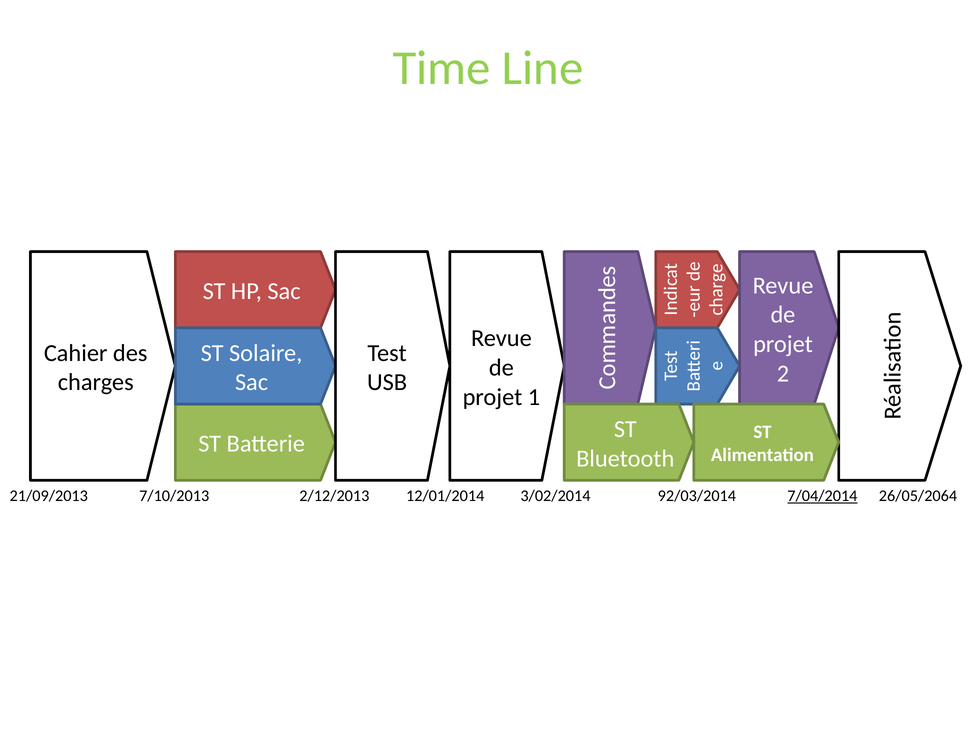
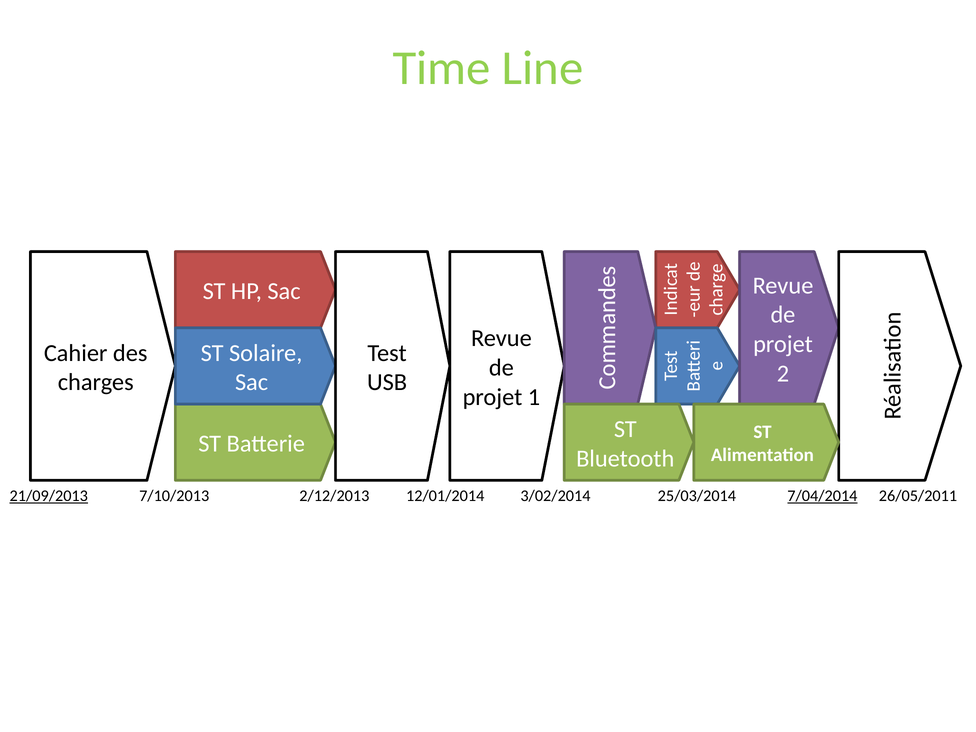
21/09/2013 underline: none -> present
92/03/2014: 92/03/2014 -> 25/03/2014
26/05/2064: 26/05/2064 -> 26/05/2011
